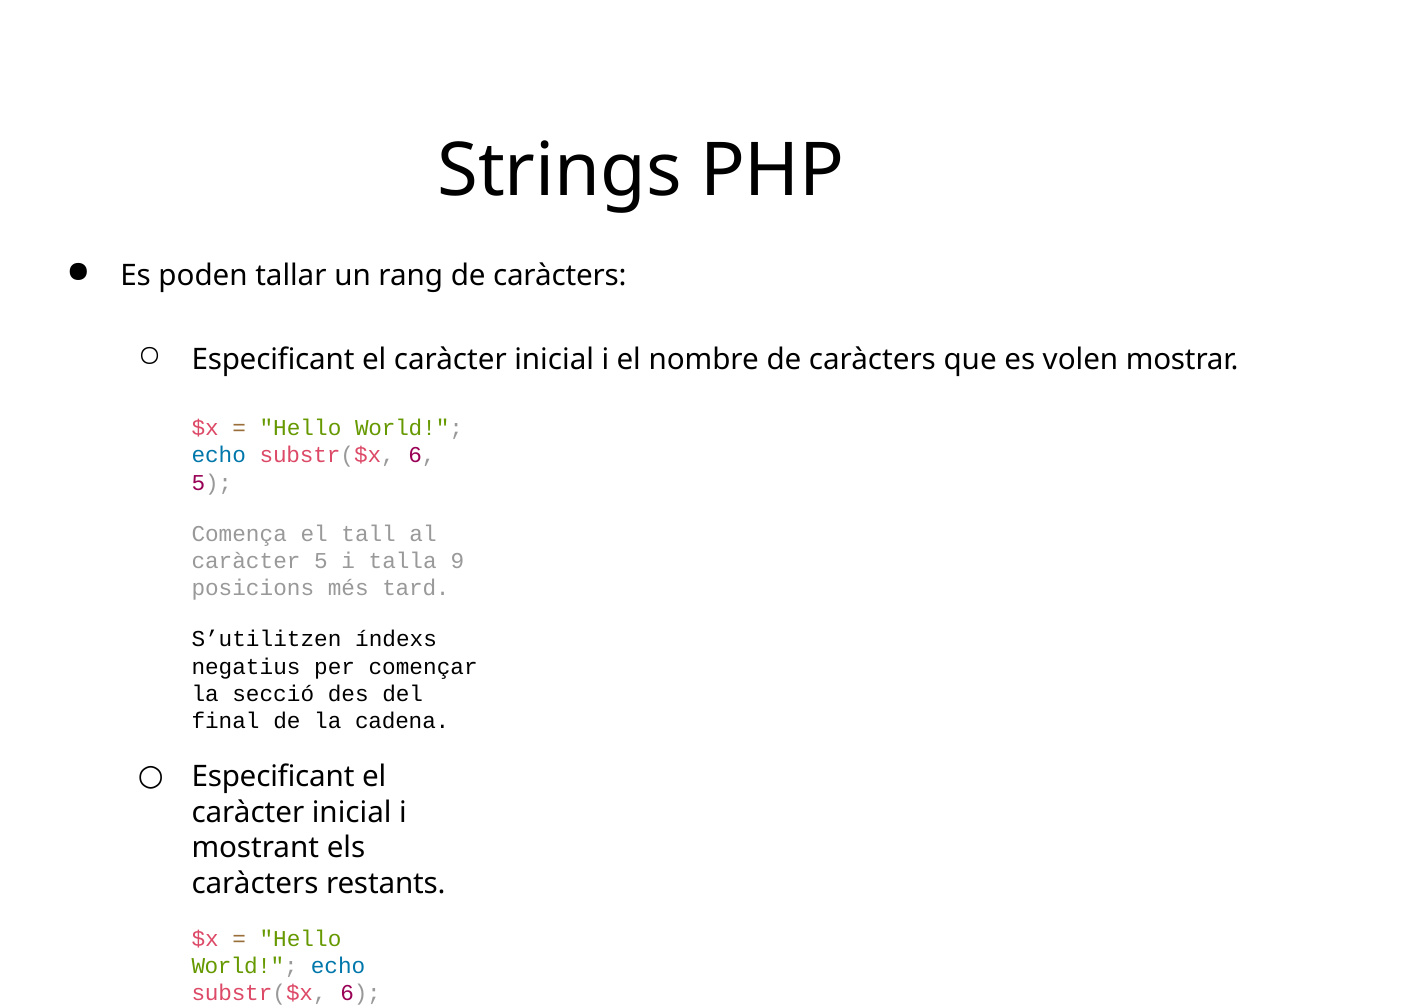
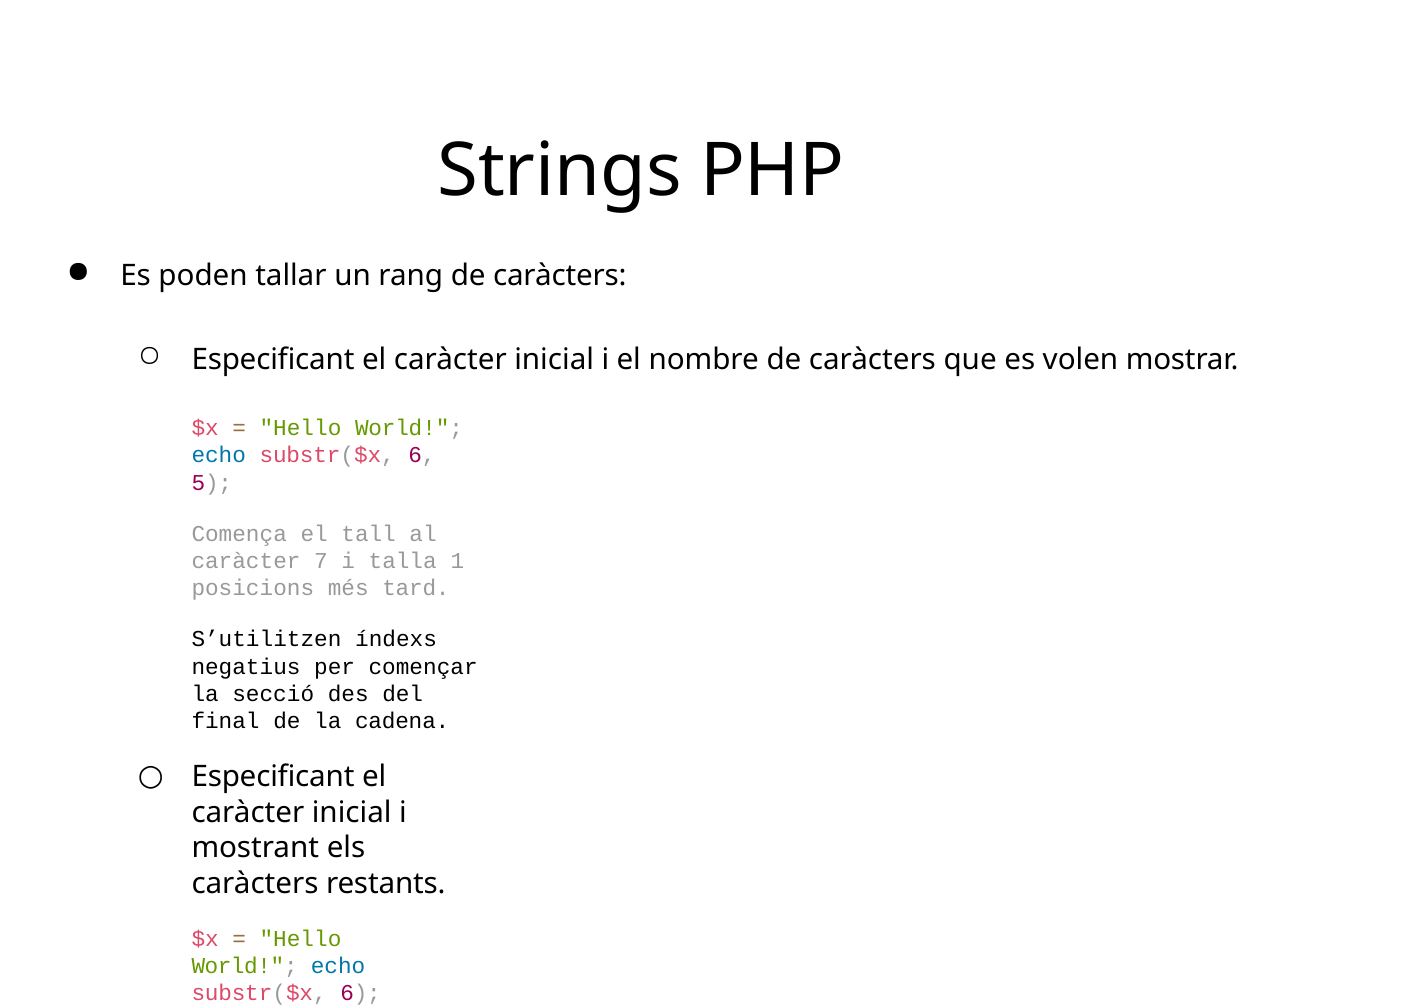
caràcter 5: 5 -> 7
9: 9 -> 1
